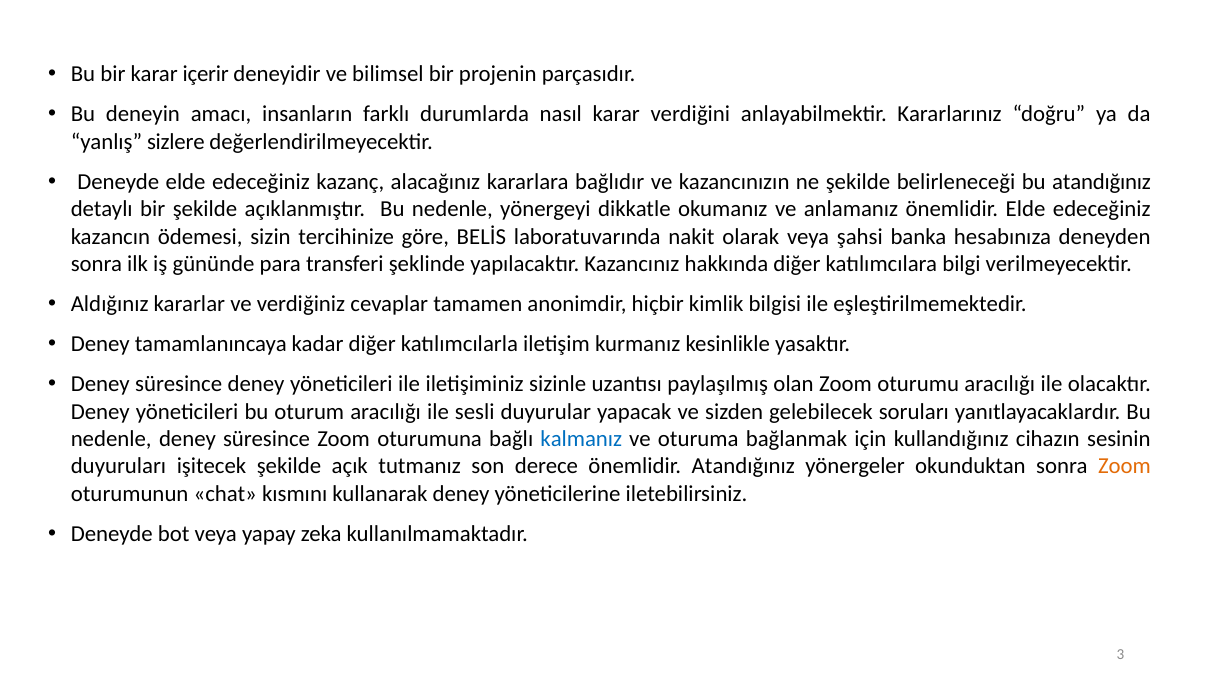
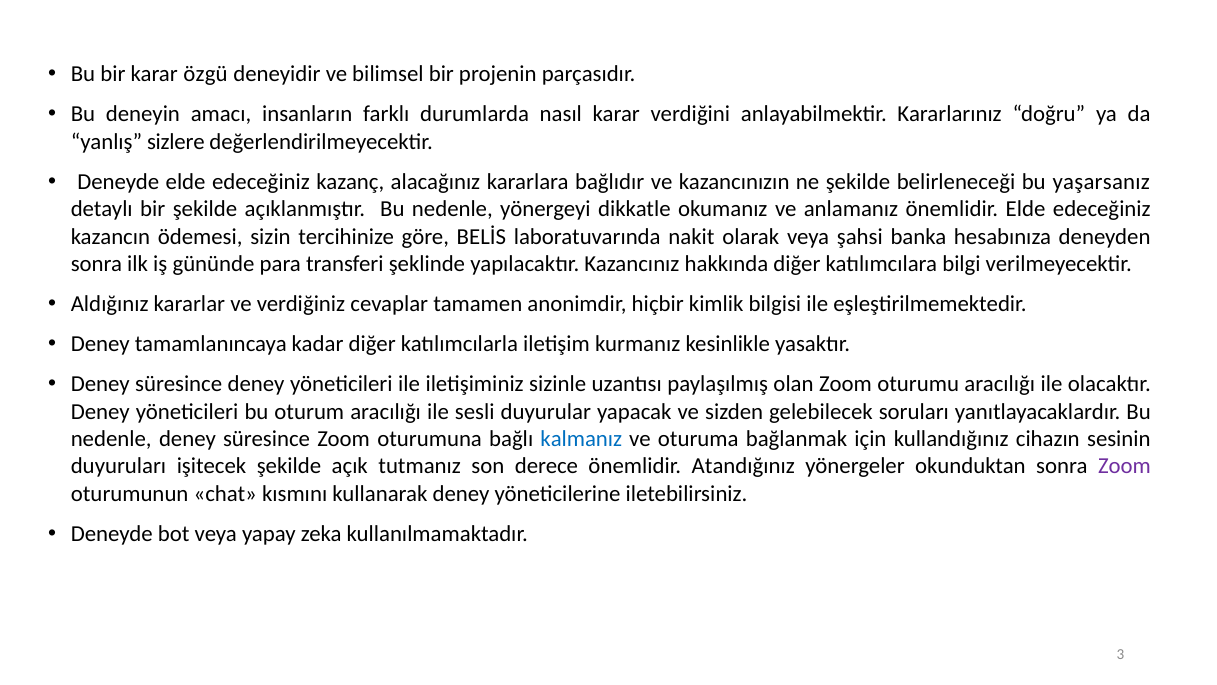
içerir: içerir -> özgü
bu atandığınız: atandığınız -> yaşarsanız
Zoom at (1124, 466) colour: orange -> purple
